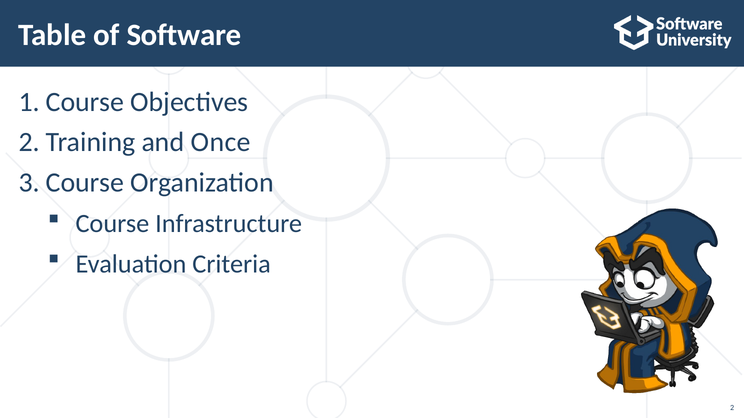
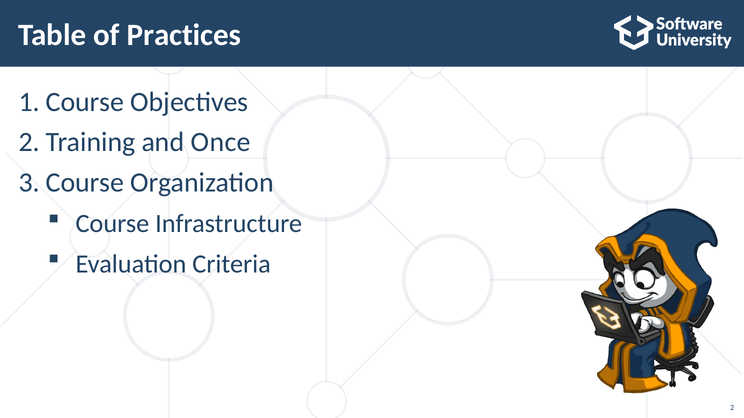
Software: Software -> Practices
